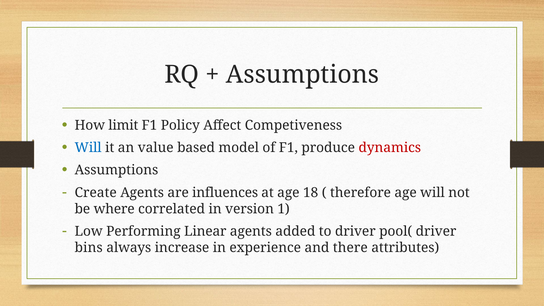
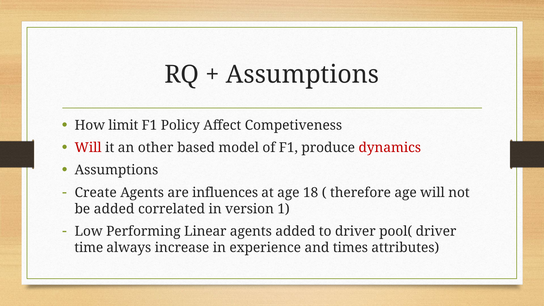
Will at (88, 148) colour: blue -> red
value: value -> other
be where: where -> added
bins: bins -> time
there: there -> times
